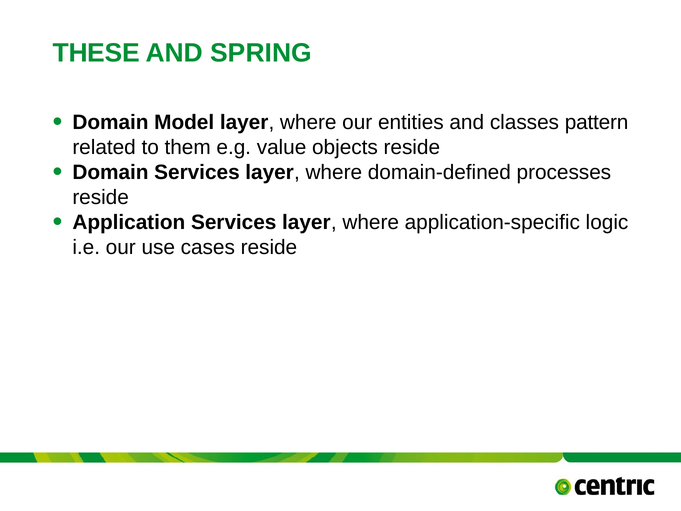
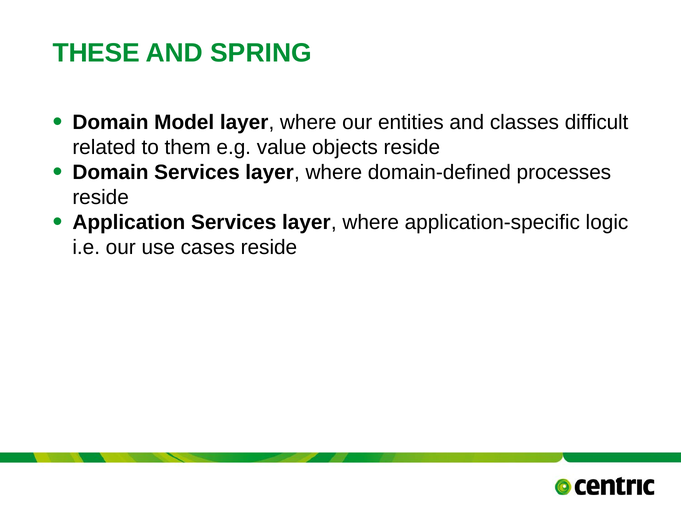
pattern: pattern -> difficult
